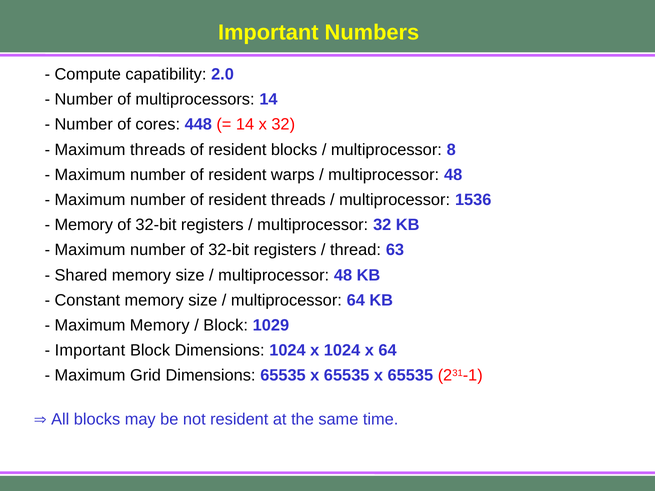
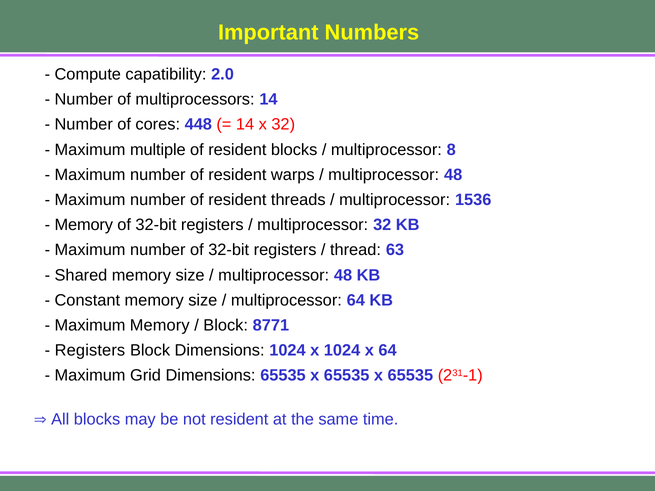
Maximum threads: threads -> multiple
1029: 1029 -> 8771
Important at (90, 351): Important -> Registers
